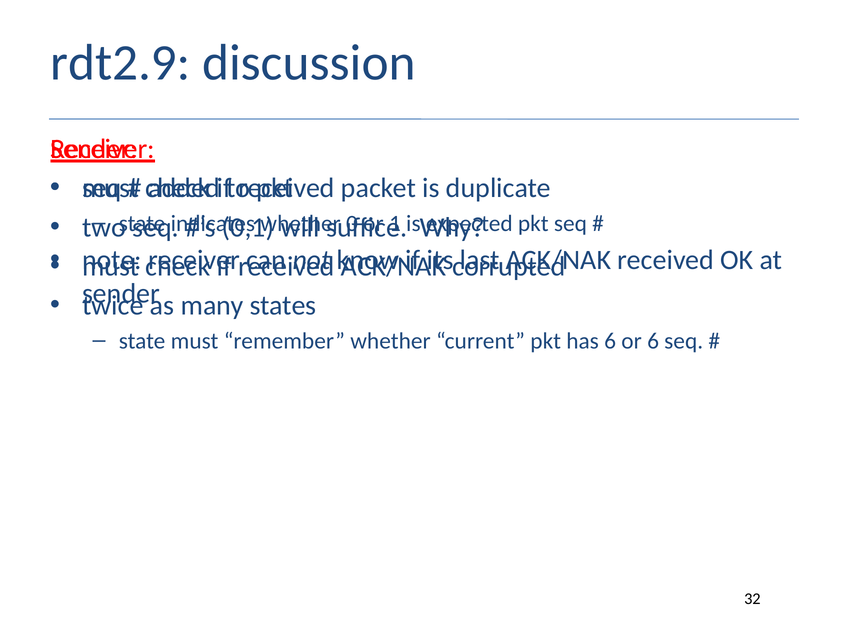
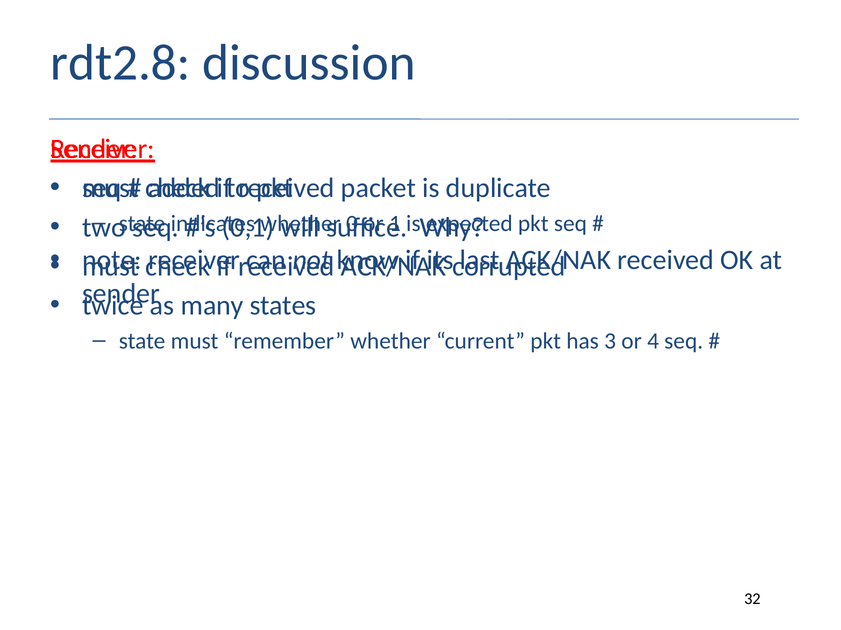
rdt2.9: rdt2.9 -> rdt2.8
has 6: 6 -> 3
or 6: 6 -> 4
